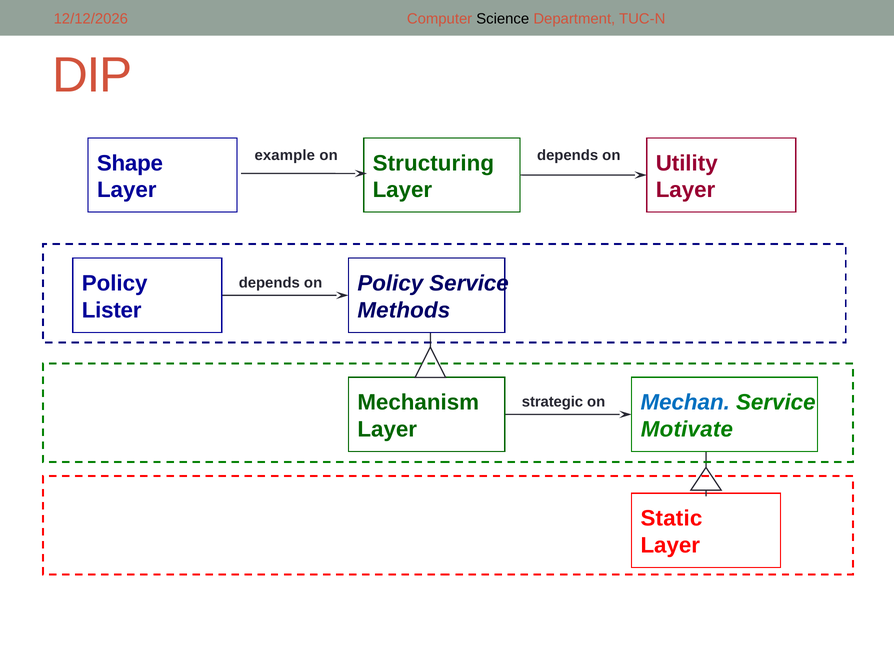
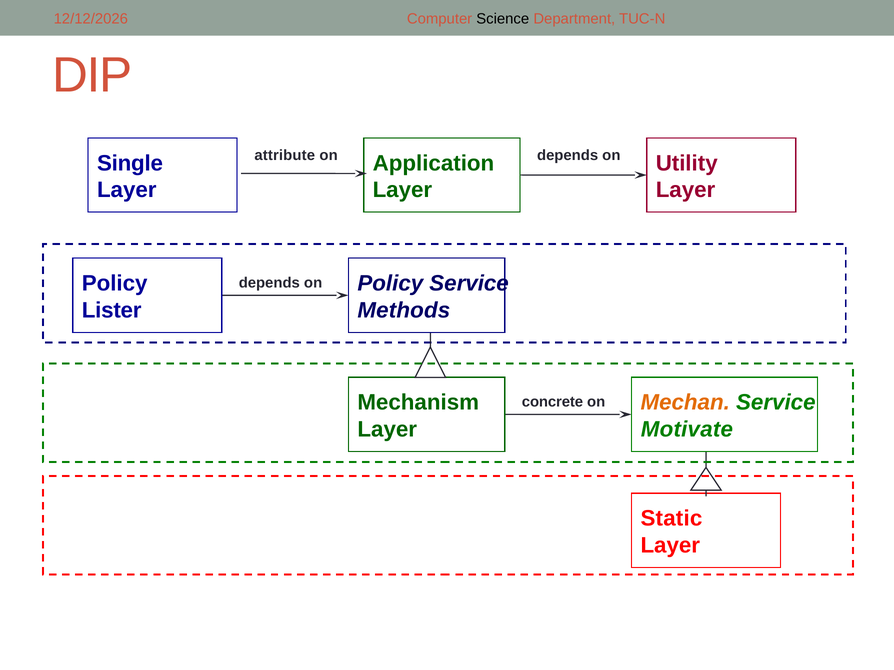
example: example -> attribute
Shape: Shape -> Single
Structuring: Structuring -> Application
strategic: strategic -> concrete
Mechan colour: blue -> orange
